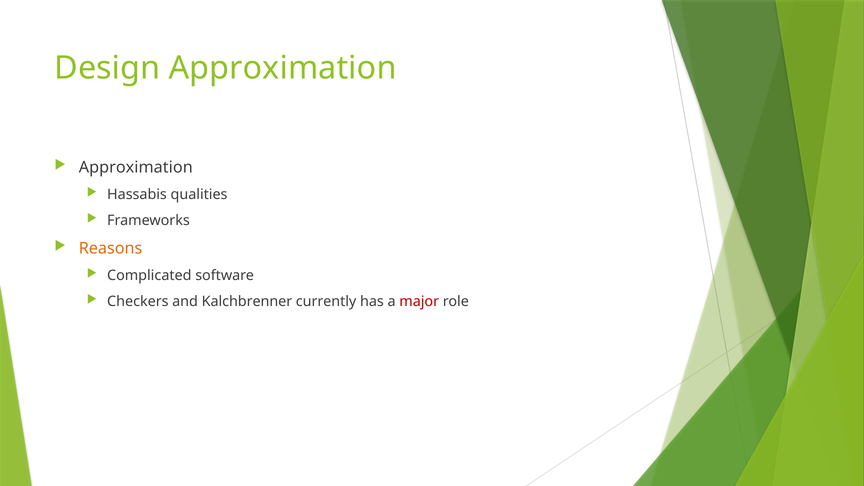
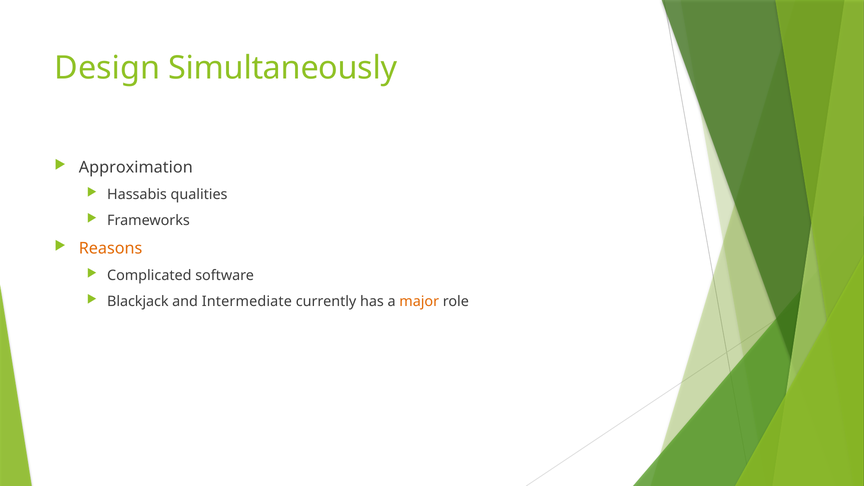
Design Approximation: Approximation -> Simultaneously
Checkers: Checkers -> Blackjack
Kalchbrenner: Kalchbrenner -> Intermediate
major colour: red -> orange
